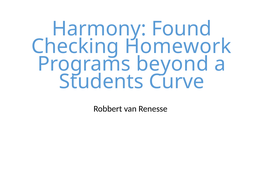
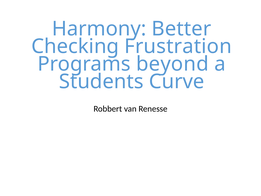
Found: Found -> Better
Homework: Homework -> Frustration
